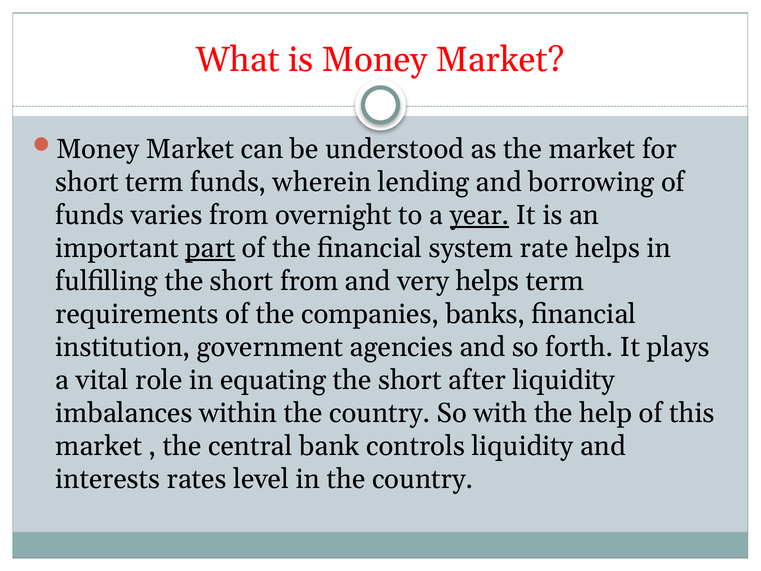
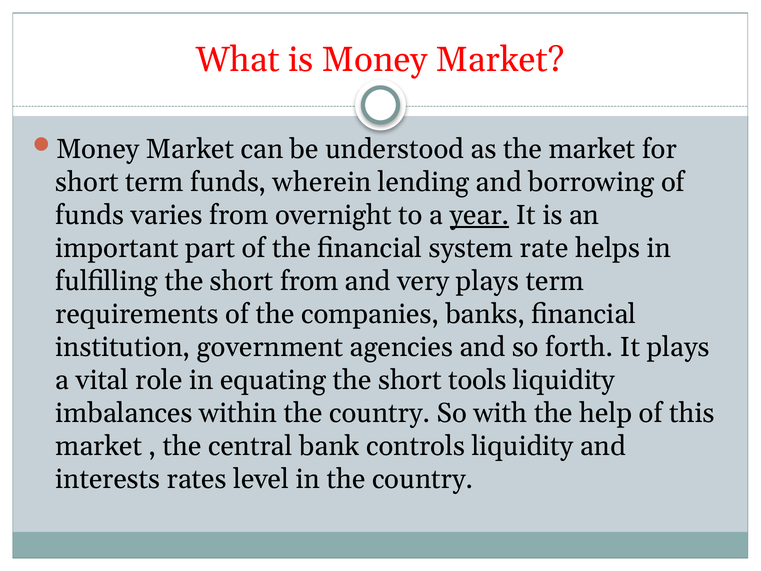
part underline: present -> none
very helps: helps -> plays
after: after -> tools
